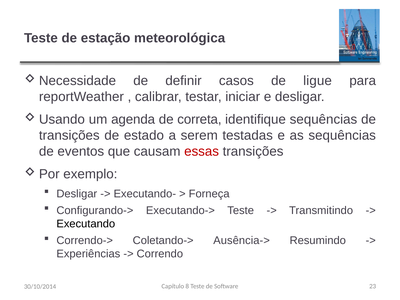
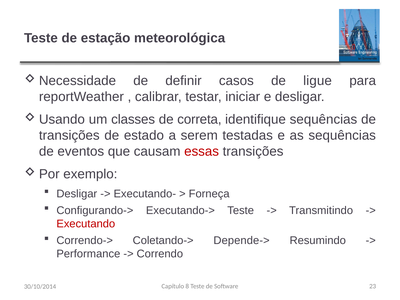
agenda: agenda -> classes
Executando colour: black -> red
Ausência->: Ausência-> -> Depende->
Experiências: Experiências -> Performance
